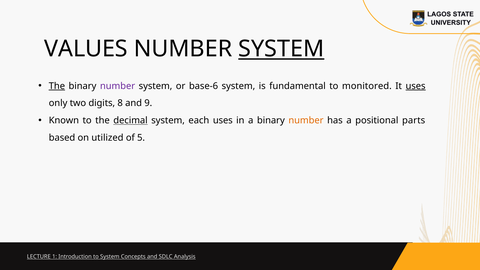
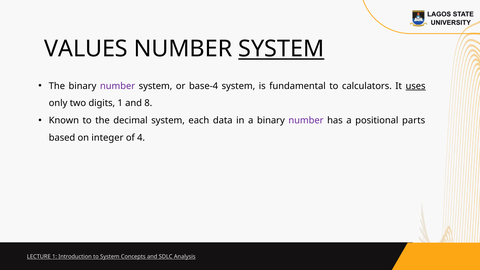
The at (57, 86) underline: present -> none
base-6: base-6 -> base-4
monitored: monitored -> calculators
digits 8: 8 -> 1
9: 9 -> 8
decimal underline: present -> none
each uses: uses -> data
number at (306, 120) colour: orange -> purple
utilized: utilized -> integer
5: 5 -> 4
